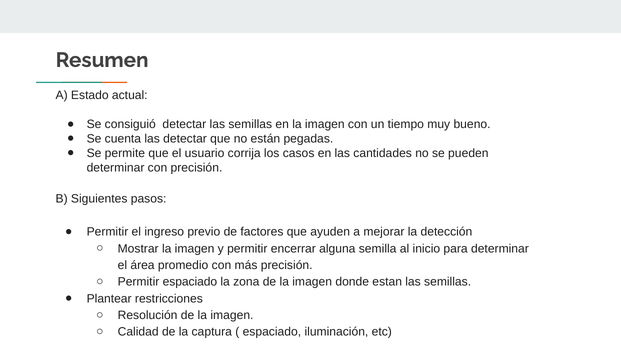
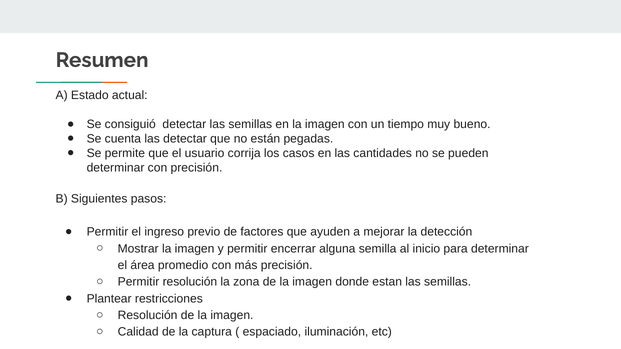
Permitir espaciado: espaciado -> resolución
